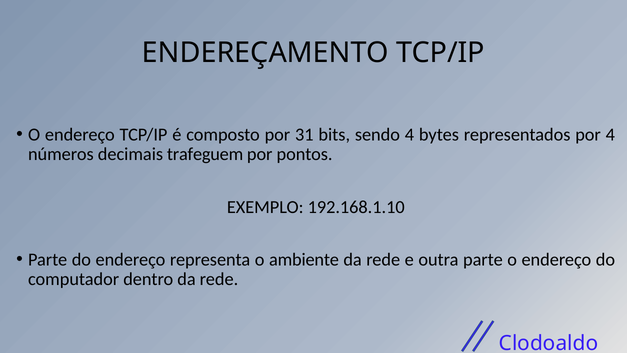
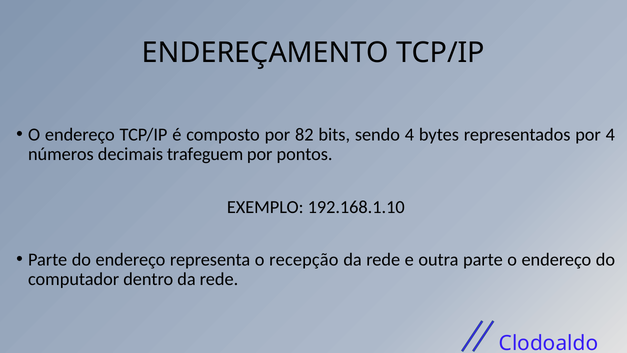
31: 31 -> 82
ambiente: ambiente -> recepção
